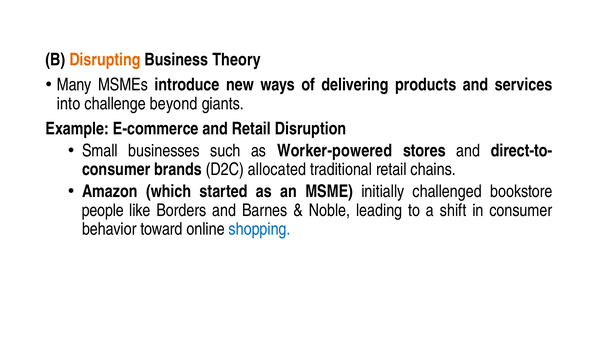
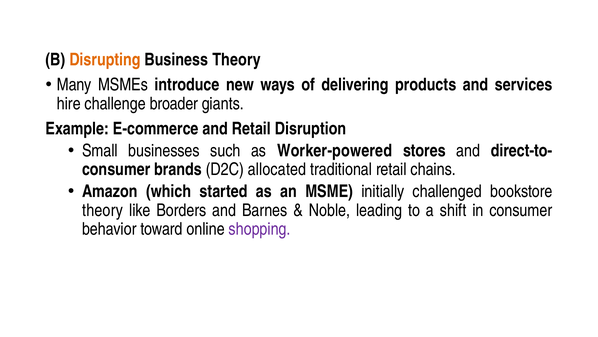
into: into -> hire
beyond: beyond -> broader
people at (103, 210): people -> theory
shopping colour: blue -> purple
